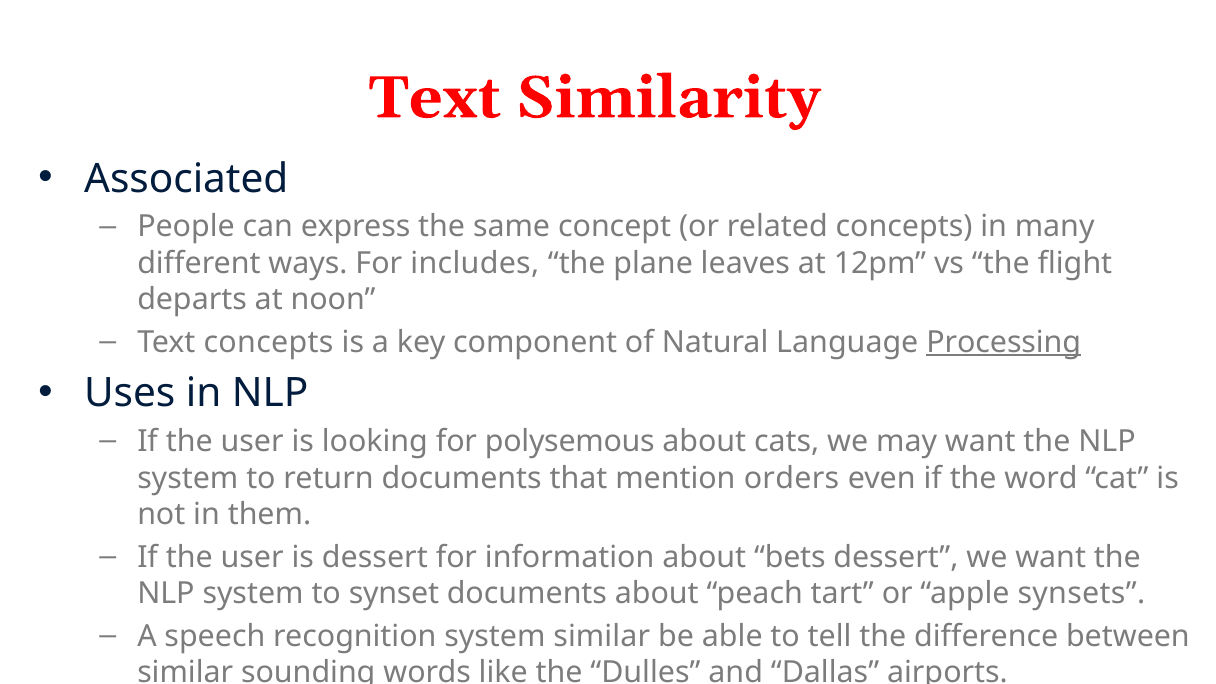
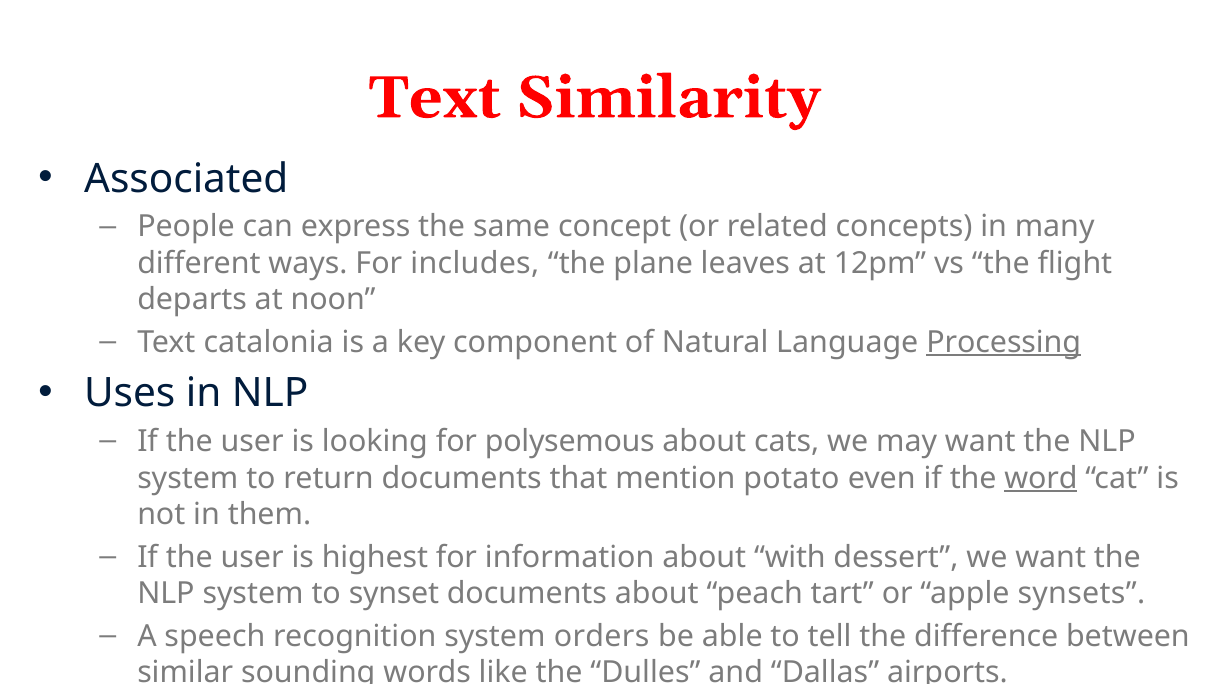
Text concepts: concepts -> catalonia
orders: orders -> potato
word underline: none -> present
is dessert: dessert -> highest
bets: bets -> with
system similar: similar -> orders
